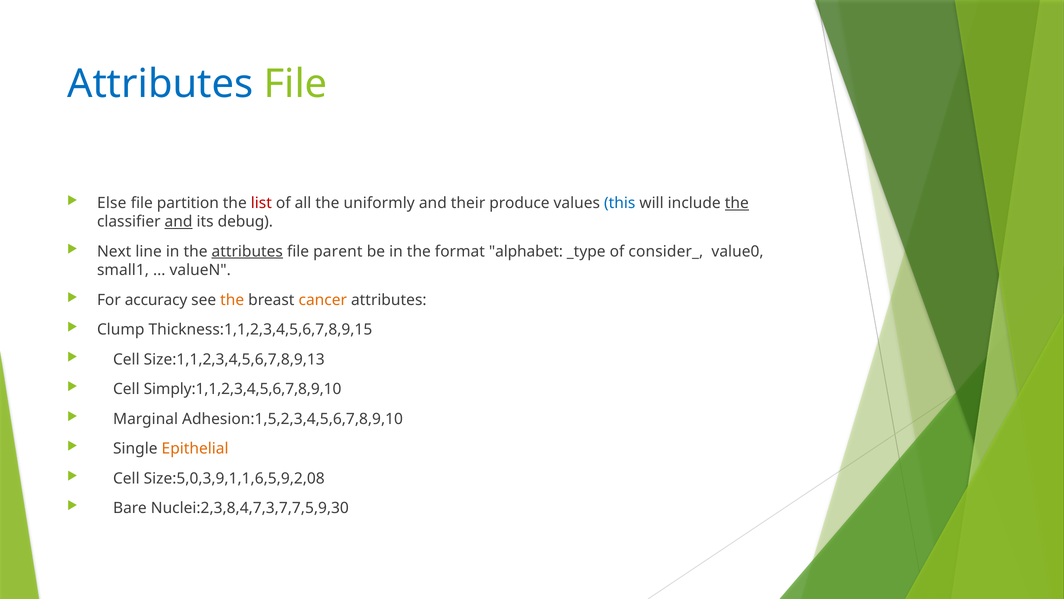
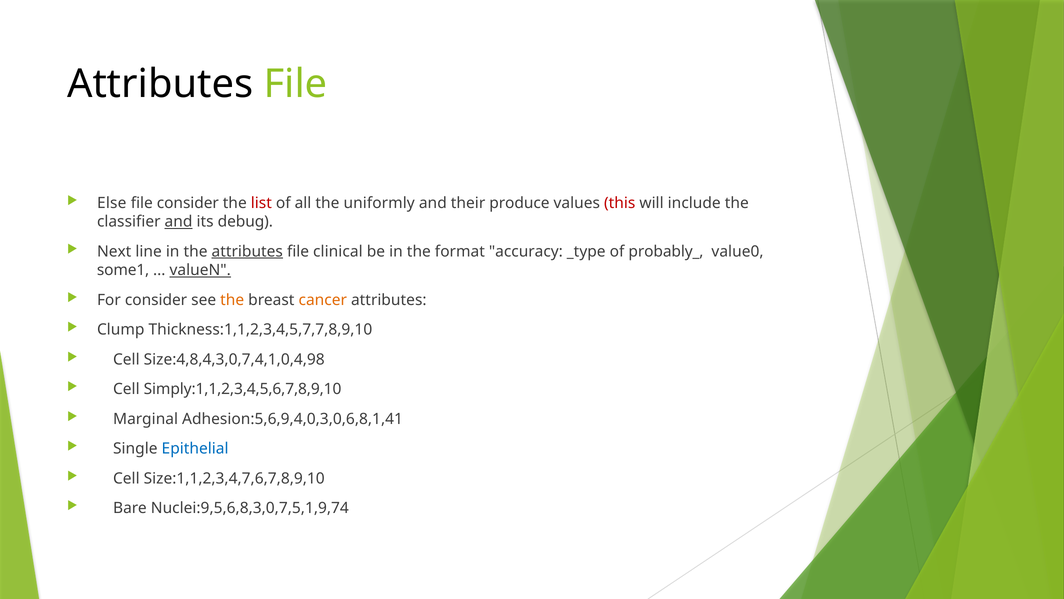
Attributes at (160, 84) colour: blue -> black
file partition: partition -> consider
this colour: blue -> red
the at (737, 203) underline: present -> none
parent: parent -> clinical
alphabet: alphabet -> accuracy
consider_: consider_ -> probably_
small1: small1 -> some1
valueN underline: none -> present
For accuracy: accuracy -> consider
Thickness:1,1,2,3,4,5,6,7,8,9,15: Thickness:1,1,2,3,4,5,6,7,8,9,15 -> Thickness:1,1,2,3,4,5,7,7,8,9,10
Size:1,1,2,3,4,5,6,7,8,9,13: Size:1,1,2,3,4,5,6,7,8,9,13 -> Size:4,8,4,3,0,7,4,1,0,4,98
Adhesion:1,5,2,3,4,5,6,7,8,9,10: Adhesion:1,5,2,3,4,5,6,7,8,9,10 -> Adhesion:5,6,9,4,0,3,0,6,8,1,41
Epithelial colour: orange -> blue
Size:5,0,3,9,1,1,6,5,9,2,08: Size:5,0,3,9,1,1,6,5,9,2,08 -> Size:1,1,2,3,4,7,6,7,8,9,10
Nuclei:2,3,8,4,7,3,7,7,5,9,30: Nuclei:2,3,8,4,7,3,7,7,5,9,30 -> Nuclei:9,5,6,8,3,0,7,5,1,9,74
